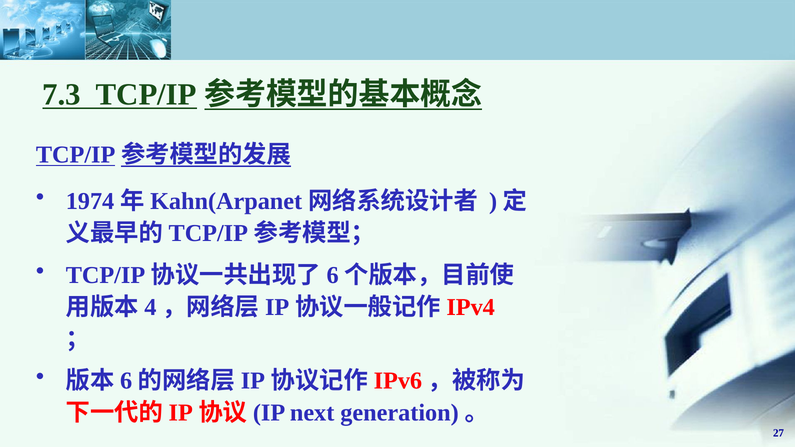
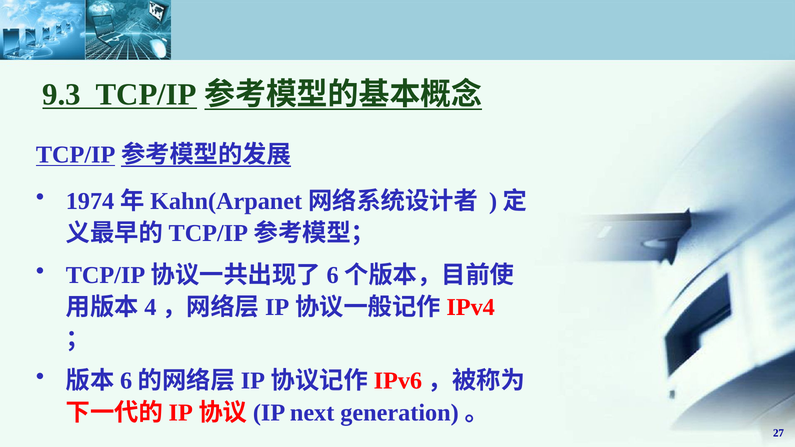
7.3: 7.3 -> 9.3
